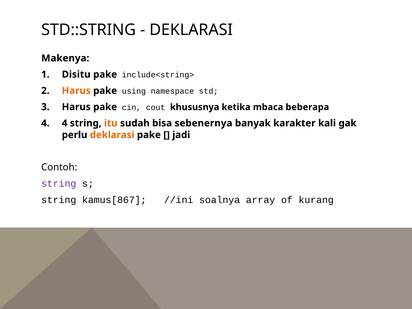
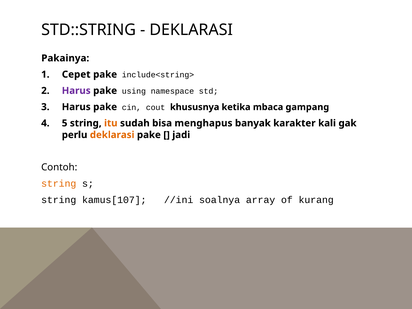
Makenya: Makenya -> Pakainya
Disitu: Disitu -> Cepet
Harus at (76, 91) colour: orange -> purple
beberapa: beberapa -> gampang
4 at (65, 123): 4 -> 5
sebenernya: sebenernya -> menghapus
string at (59, 184) colour: purple -> orange
kamus[867: kamus[867 -> kamus[107
